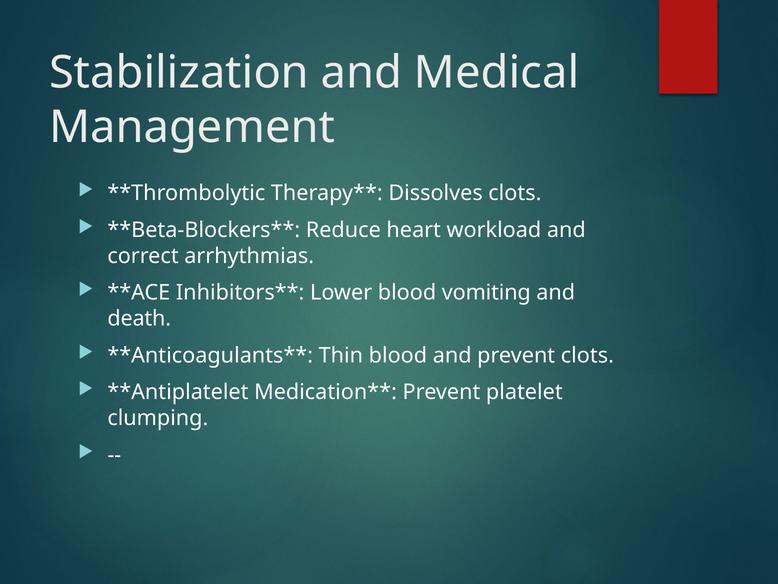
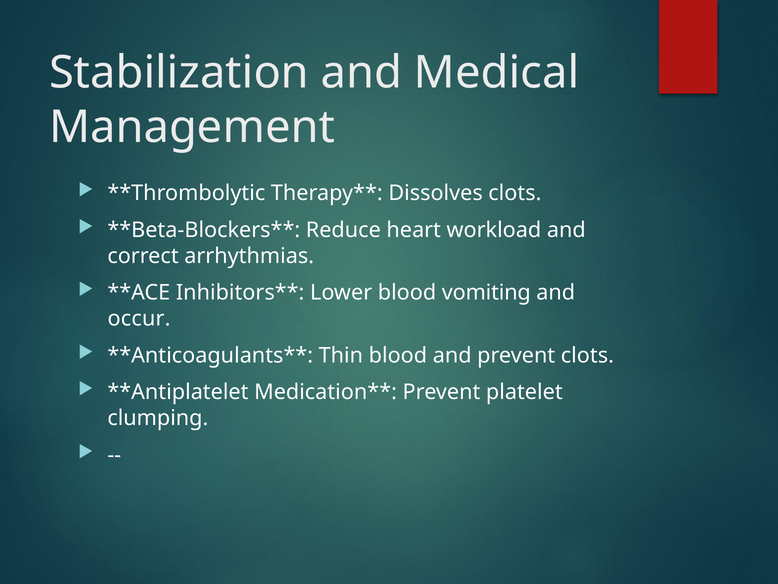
death: death -> occur
